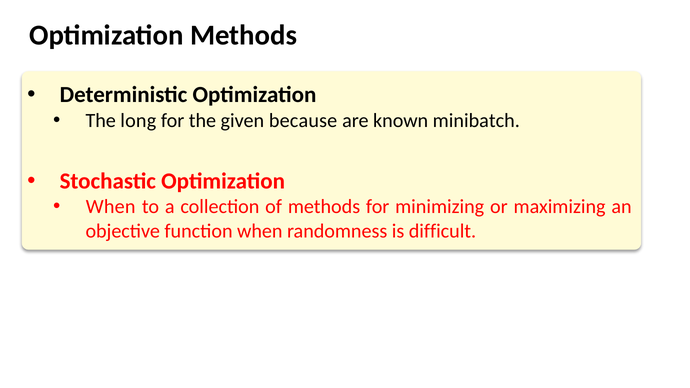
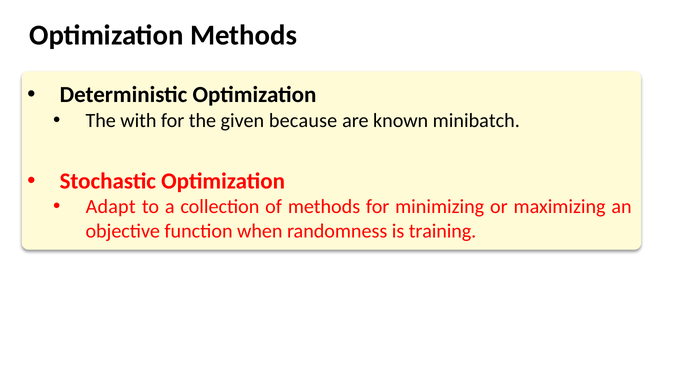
long: long -> with
When at (111, 207): When -> Adapt
difficult: difficult -> training
